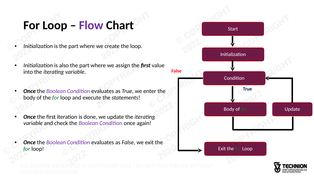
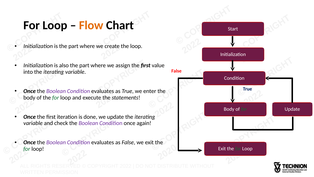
Flow colour: purple -> orange
